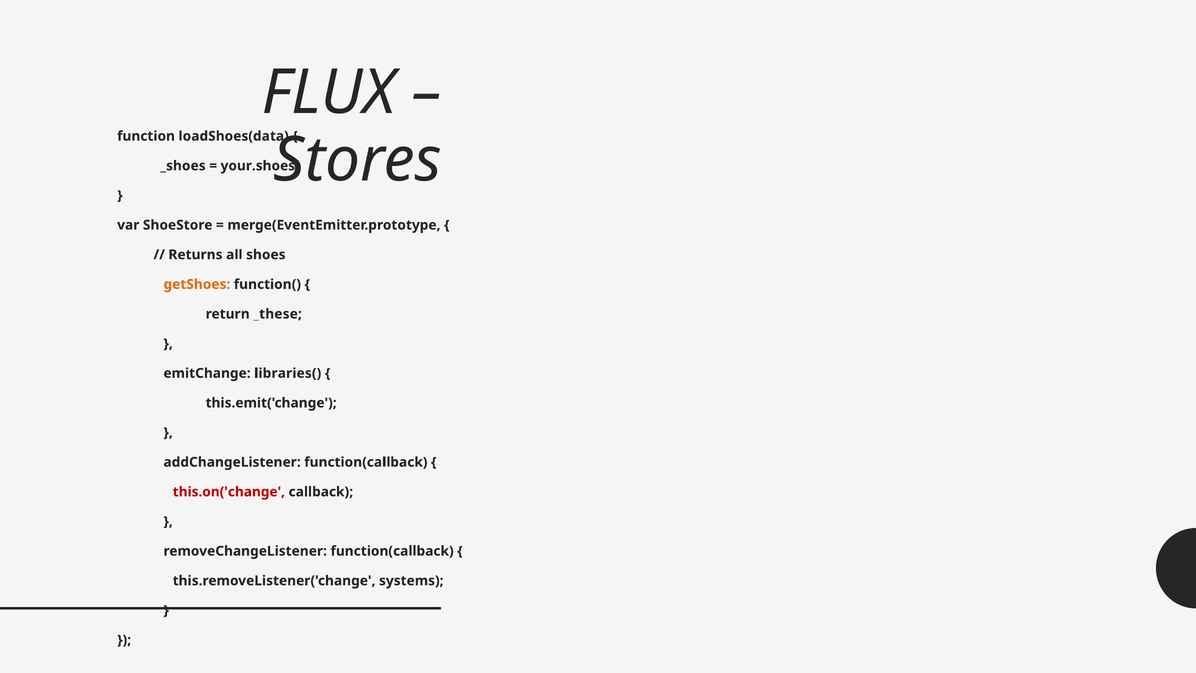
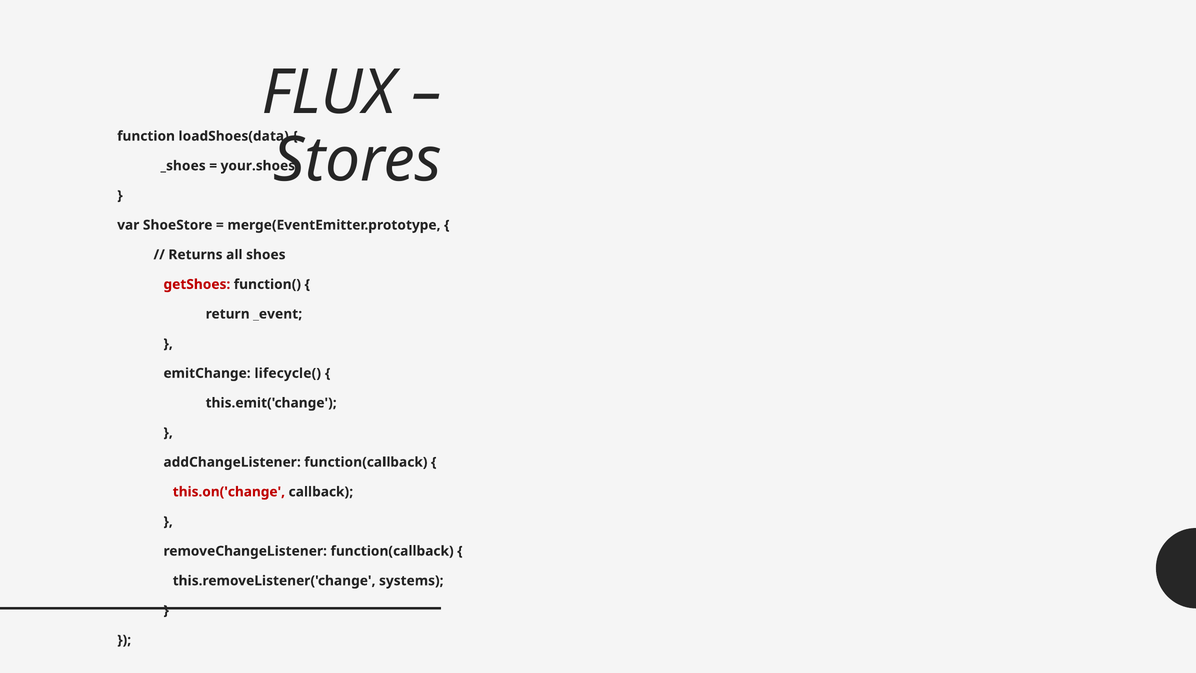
getShoes colour: orange -> red
_these: _these -> _event
libraries(: libraries( -> lifecycle(
